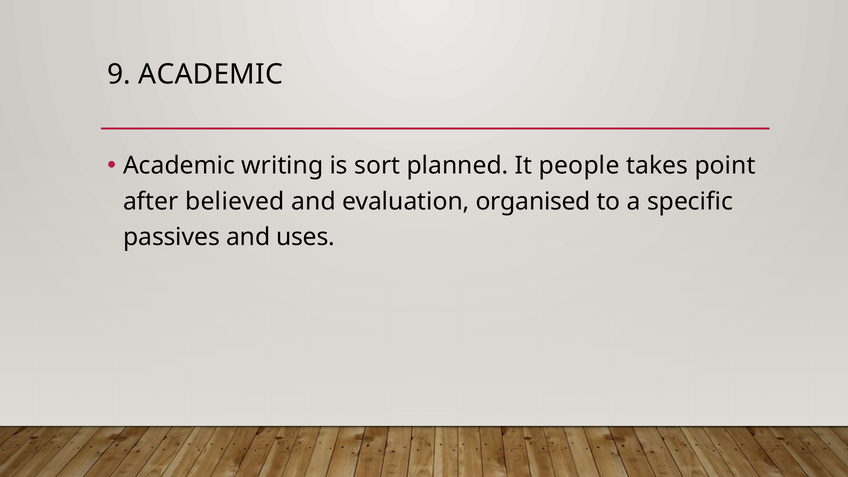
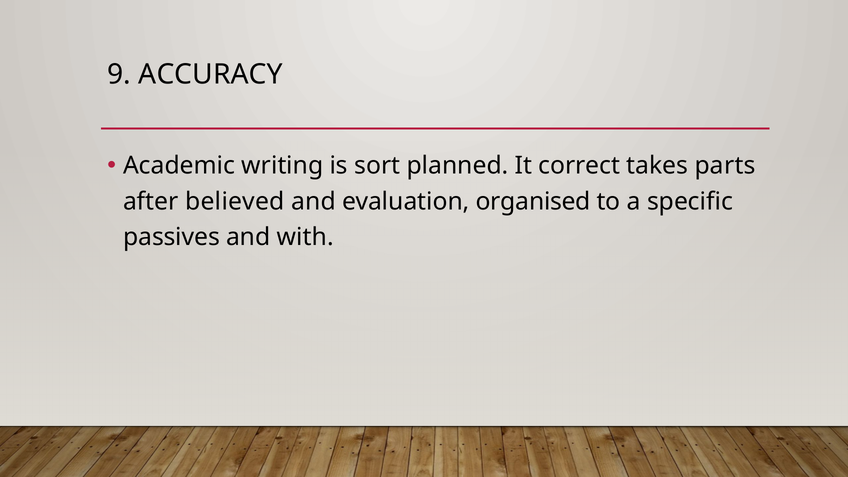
9 ACADEMIC: ACADEMIC -> ACCURACY
people: people -> correct
point: point -> parts
uses: uses -> with
